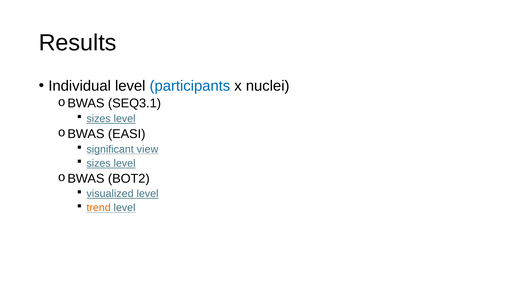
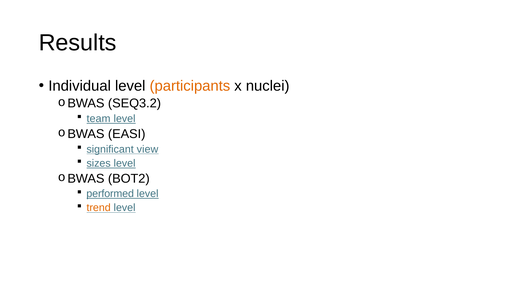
participants colour: blue -> orange
SEQ3.1: SEQ3.1 -> SEQ3.2
sizes at (99, 119): sizes -> team
visualized: visualized -> performed
